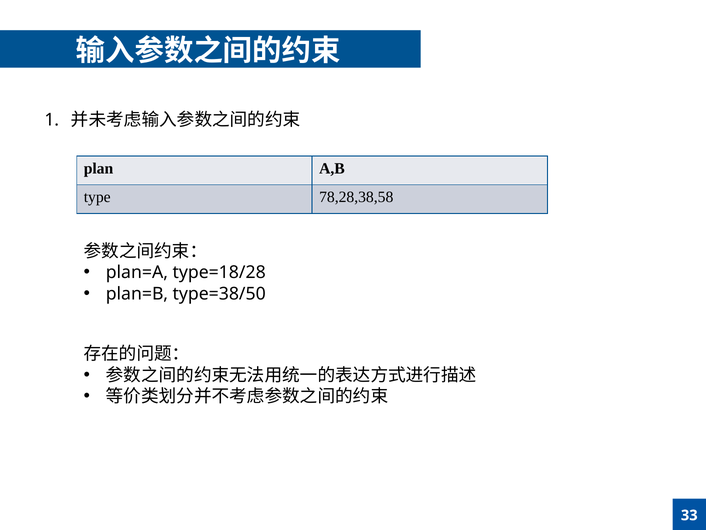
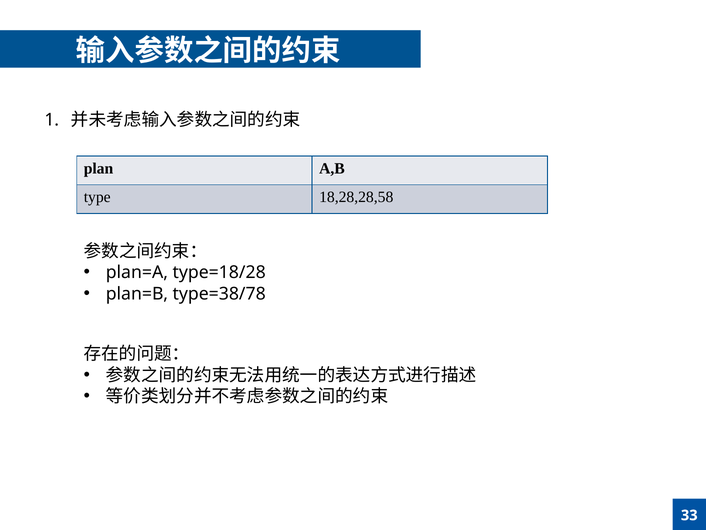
78,28,38,58: 78,28,38,58 -> 18,28,28,58
type=38/50: type=38/50 -> type=38/78
